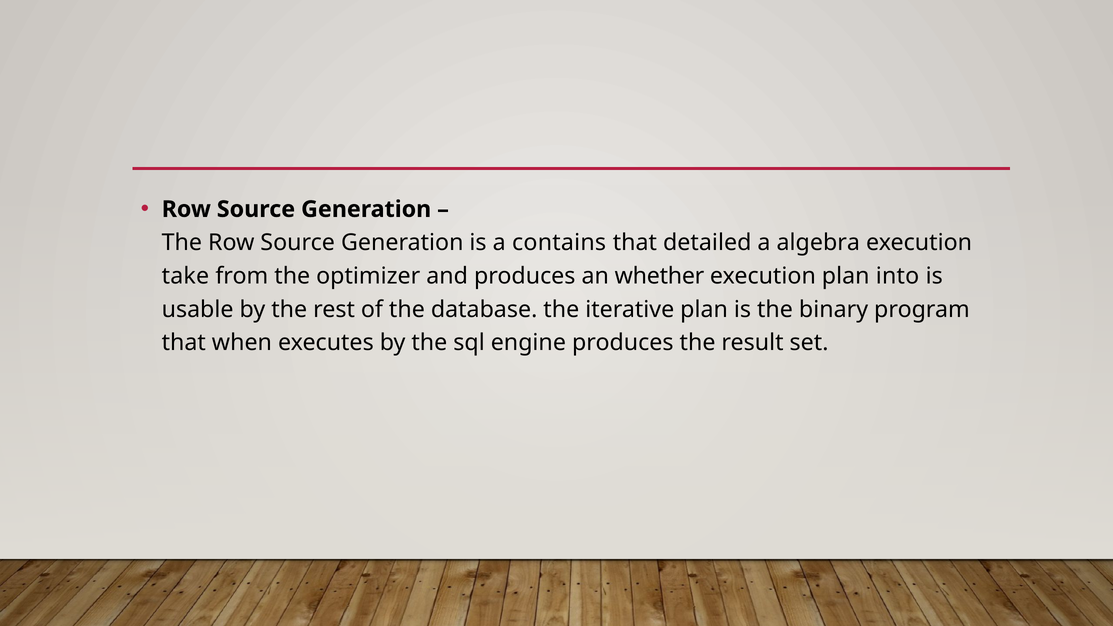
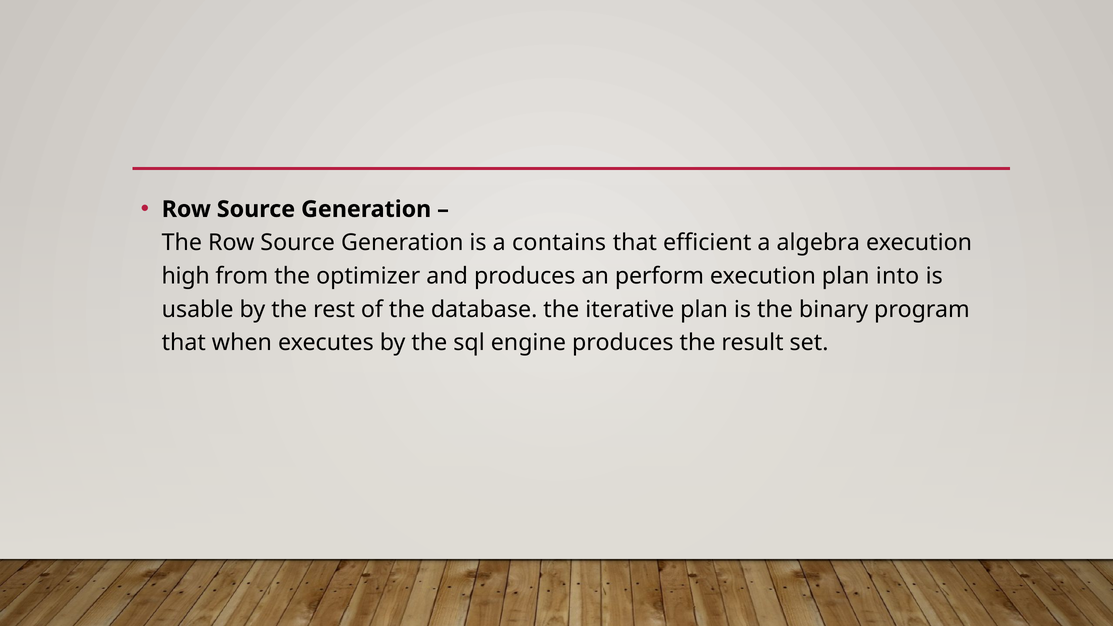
detailed: detailed -> efficient
take: take -> high
whether: whether -> perform
